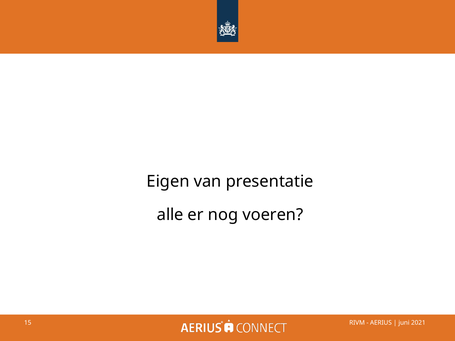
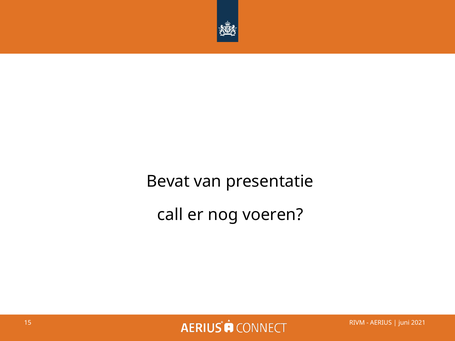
Eigen: Eigen -> Bevat
alle: alle -> call
